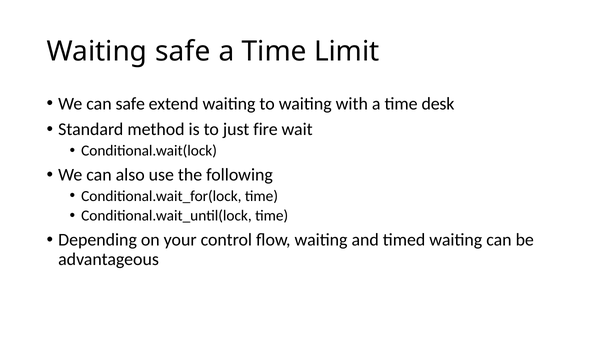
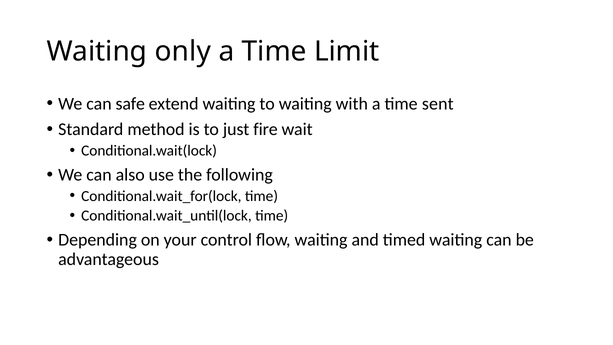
Waiting safe: safe -> only
desk: desk -> sent
